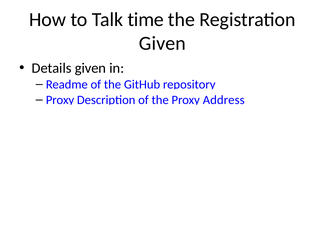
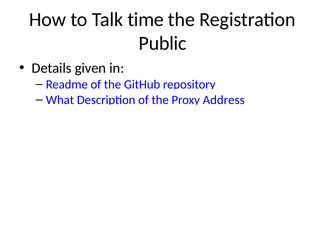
Given at (162, 43): Given -> Public
Proxy at (60, 100): Proxy -> What
